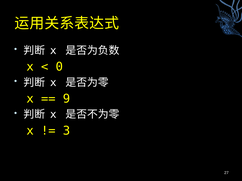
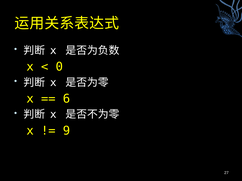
9: 9 -> 6
3: 3 -> 9
